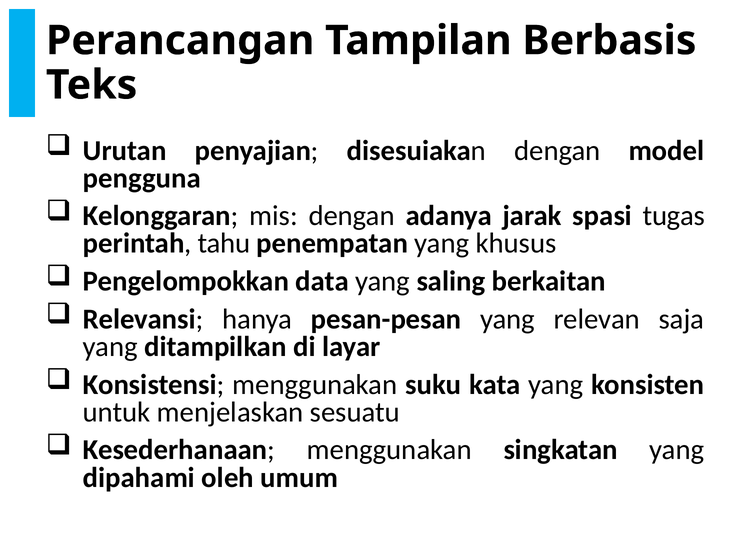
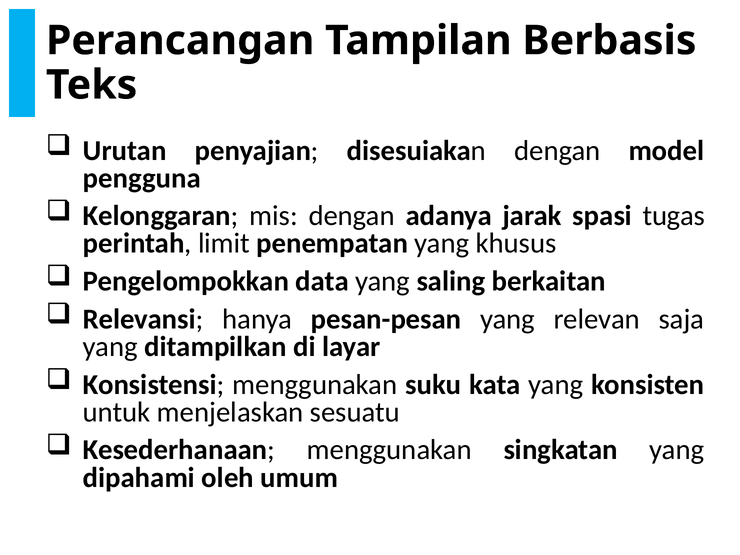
tahu: tahu -> limit
